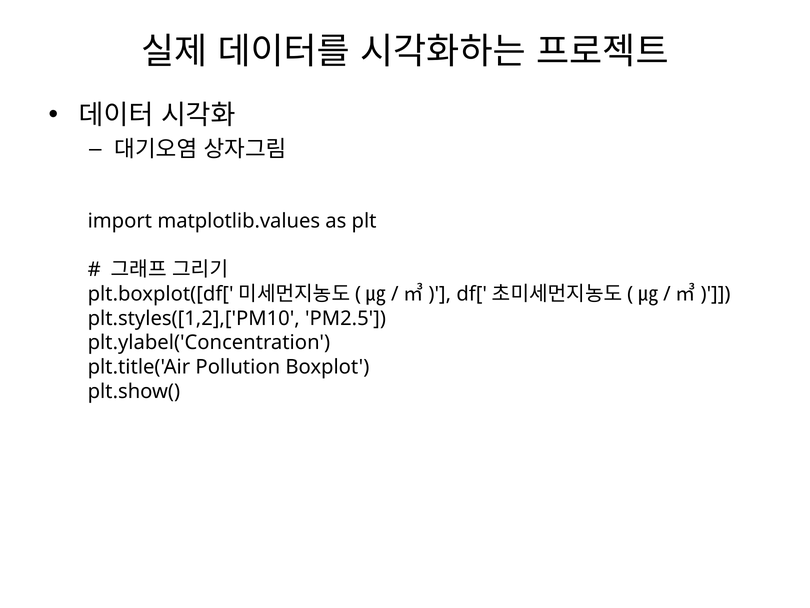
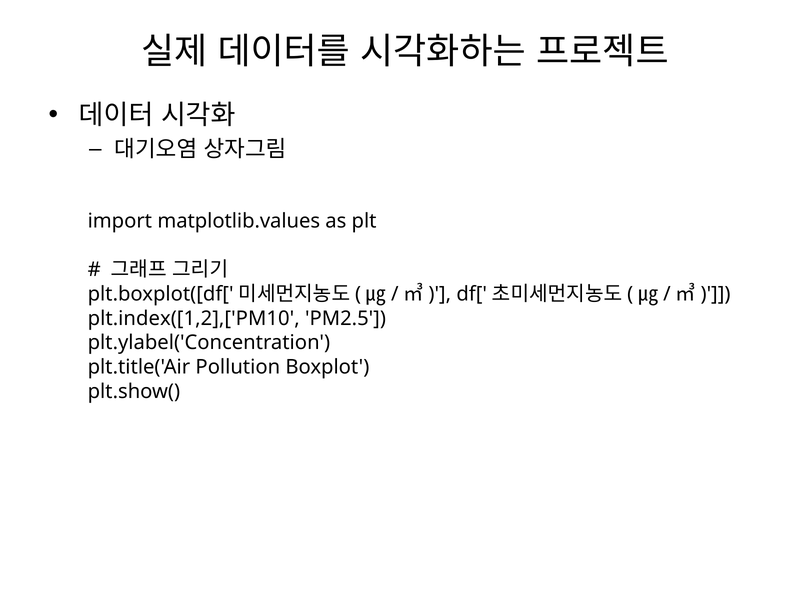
plt.styles([1,2],['PM10: plt.styles([1,2],['PM10 -> plt.index([1,2],['PM10
